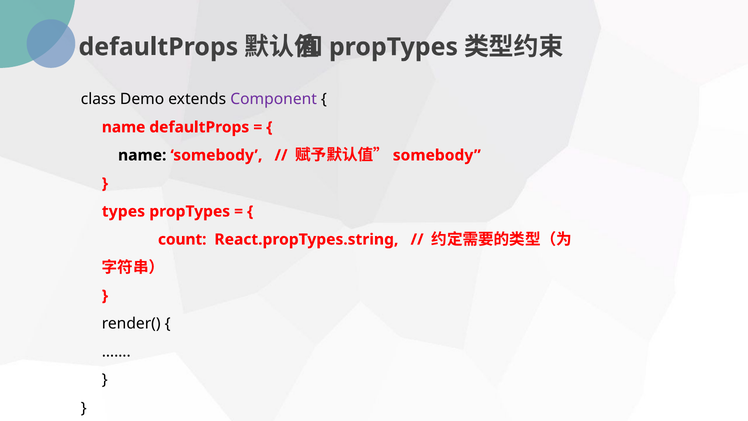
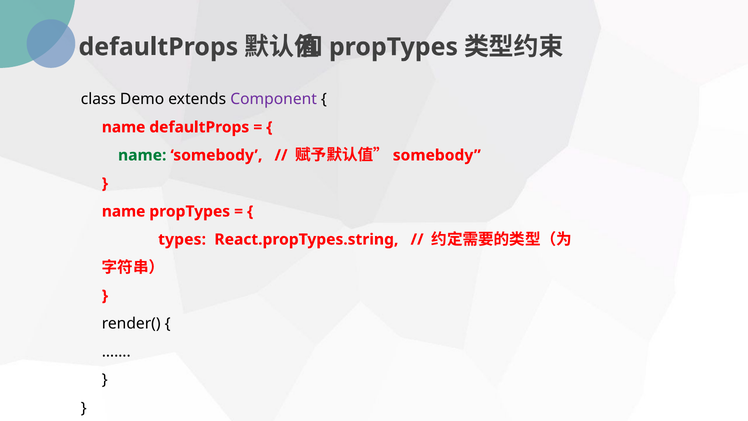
name at (142, 155) colour: black -> green
types at (123, 211): types -> name
count: count -> types
